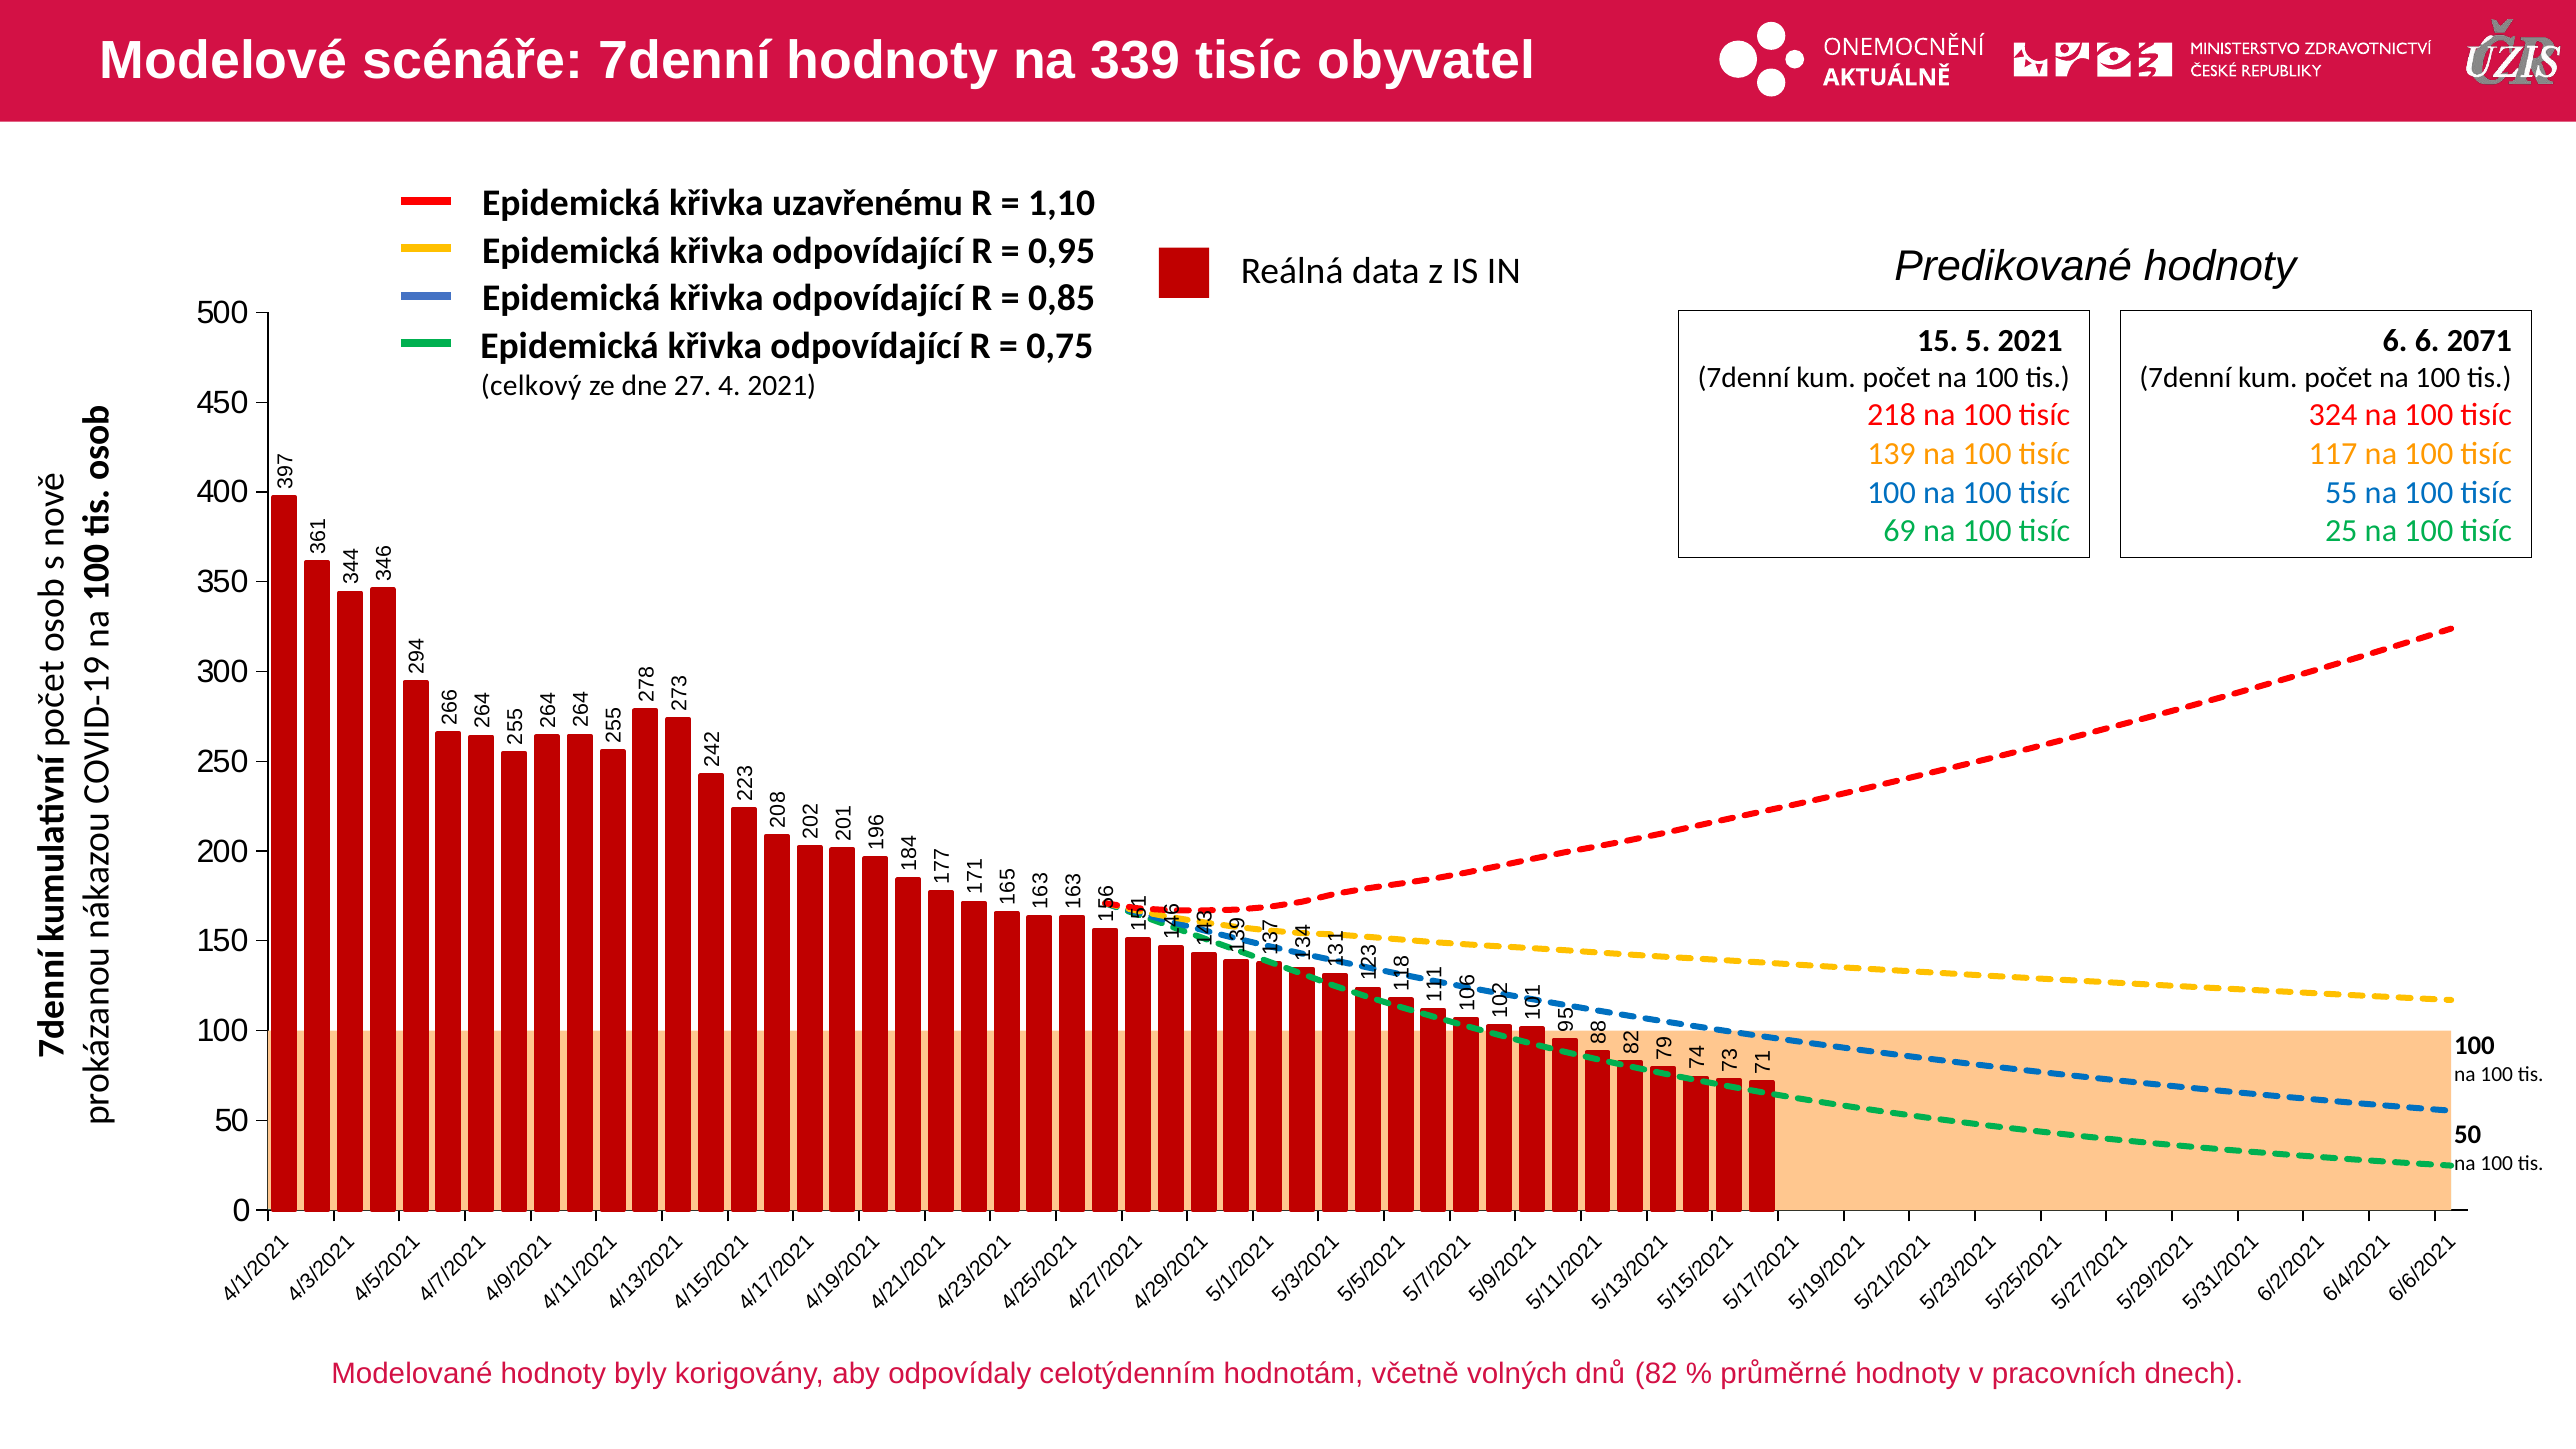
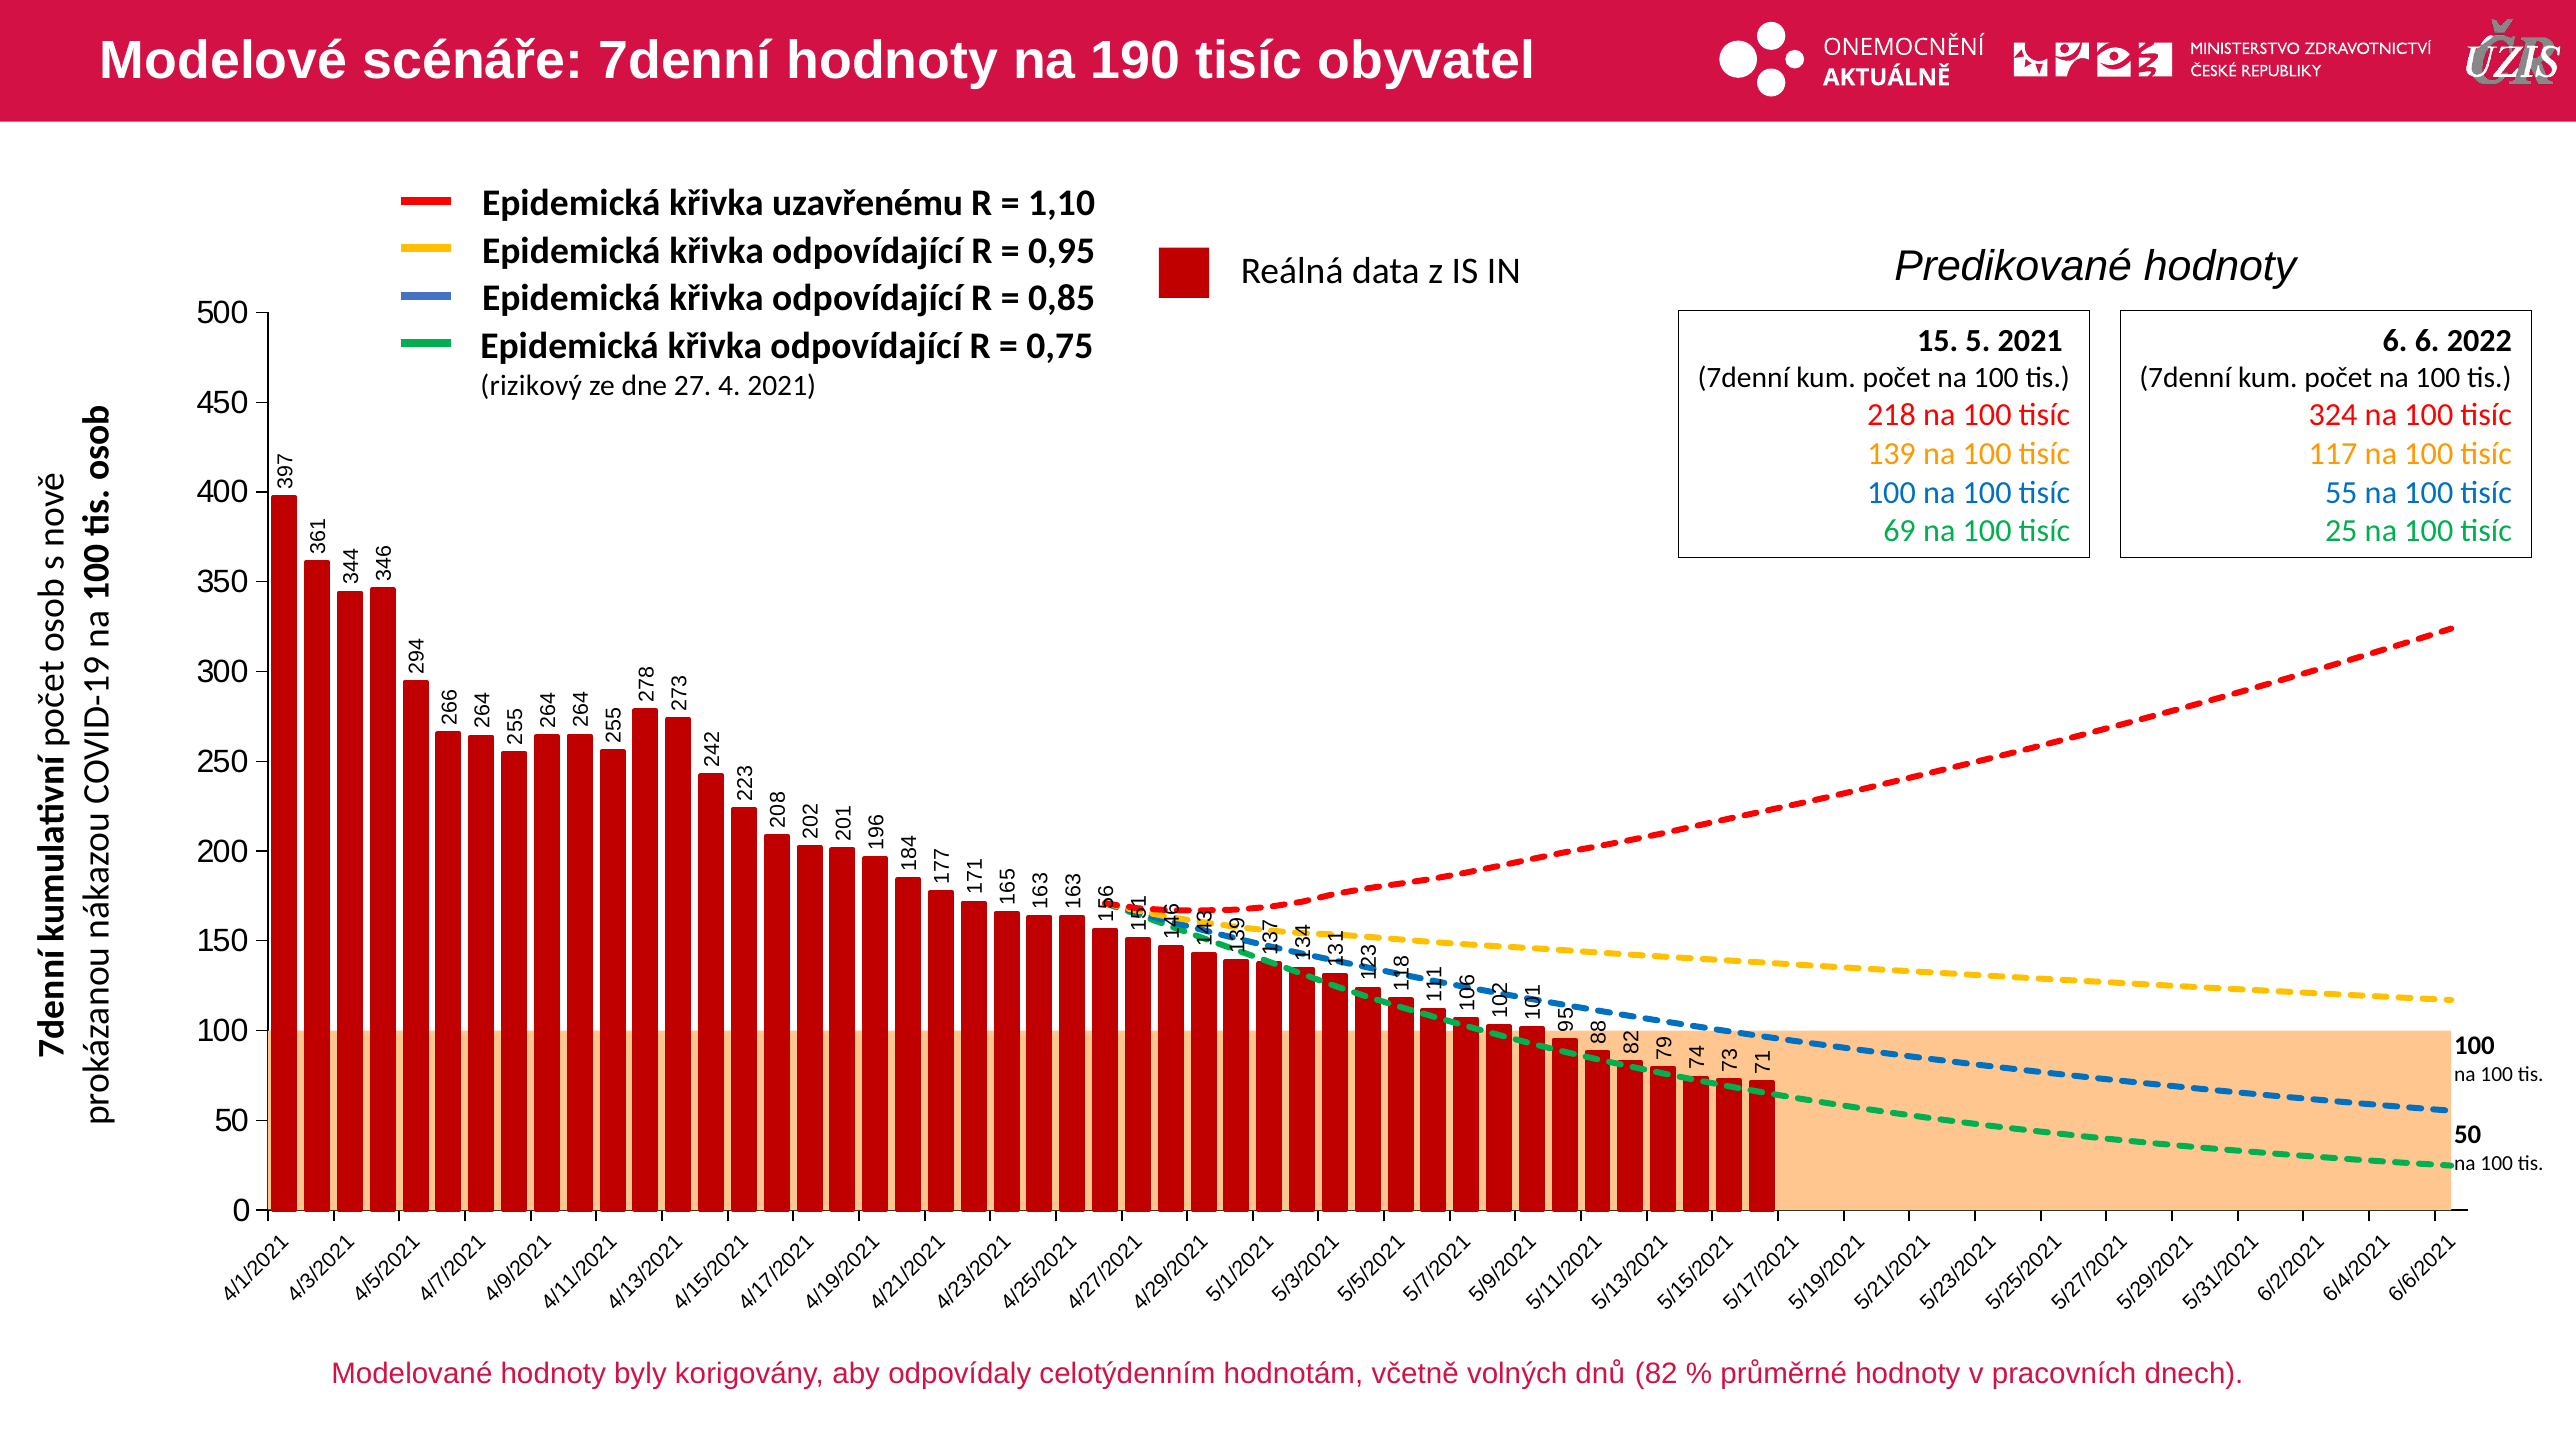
339: 339 -> 190
2071: 2071 -> 2022
celkový: celkový -> rizikový
